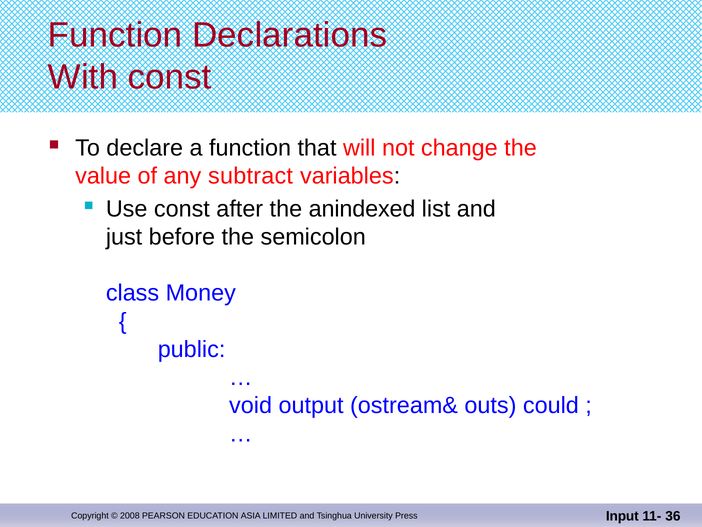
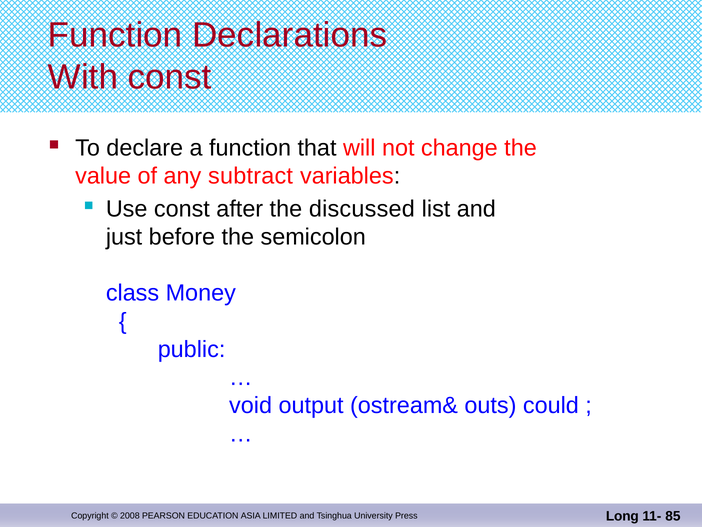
anindexed: anindexed -> discussed
Input: Input -> Long
36: 36 -> 85
